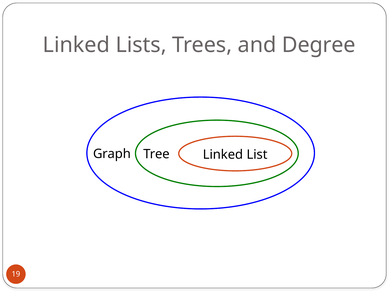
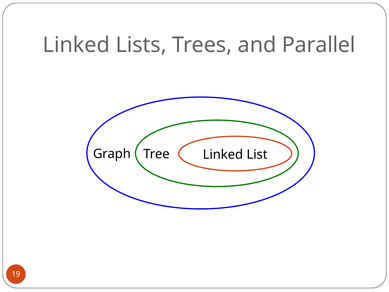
Degree: Degree -> Parallel
